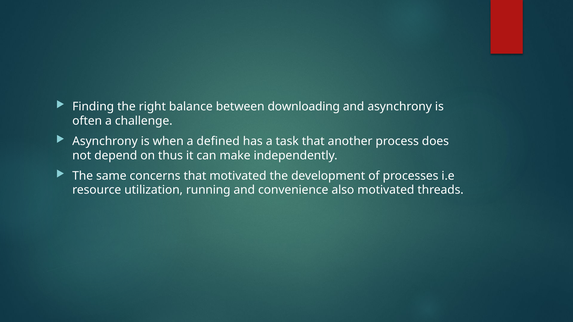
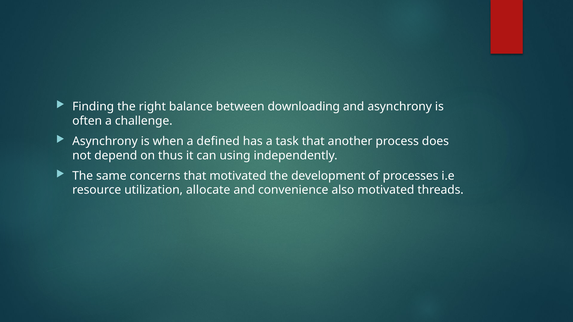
make: make -> using
running: running -> allocate
